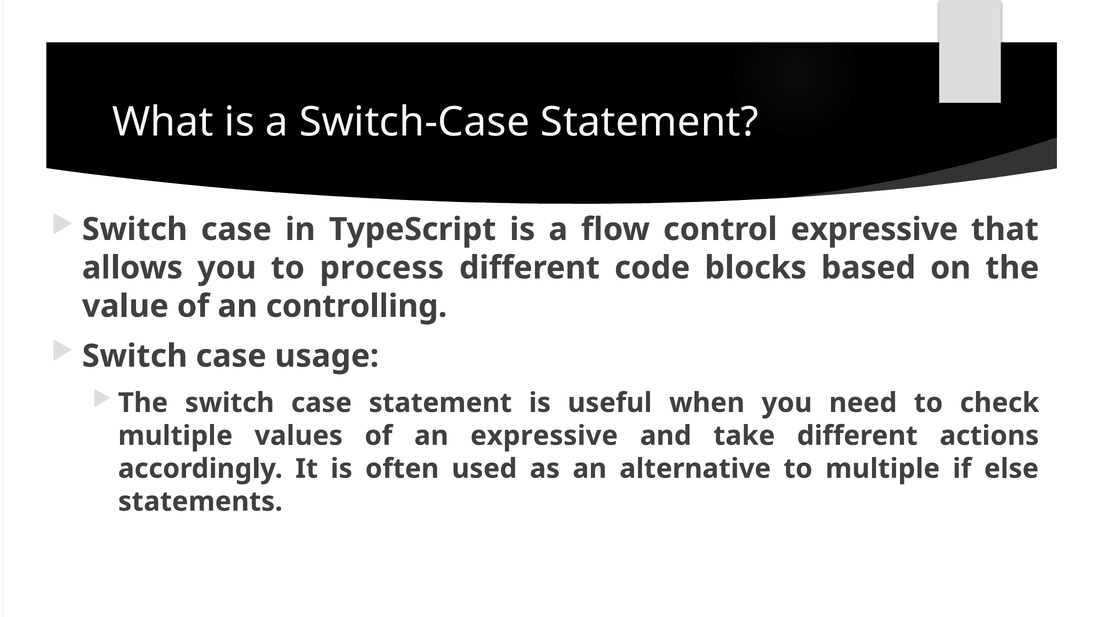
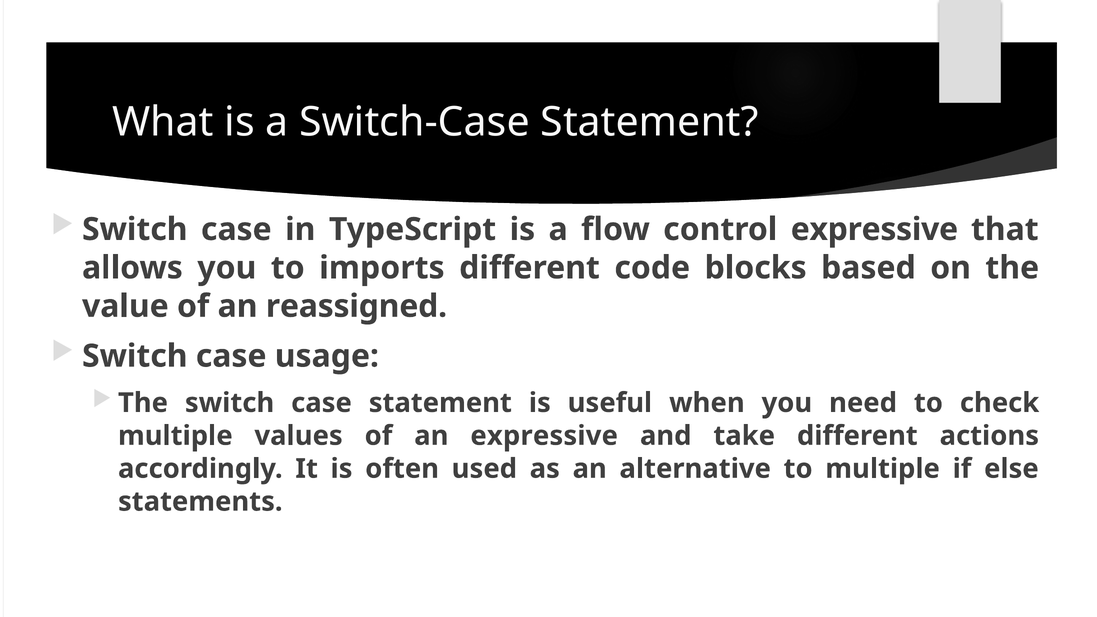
process: process -> imports
controlling: controlling -> reassigned
